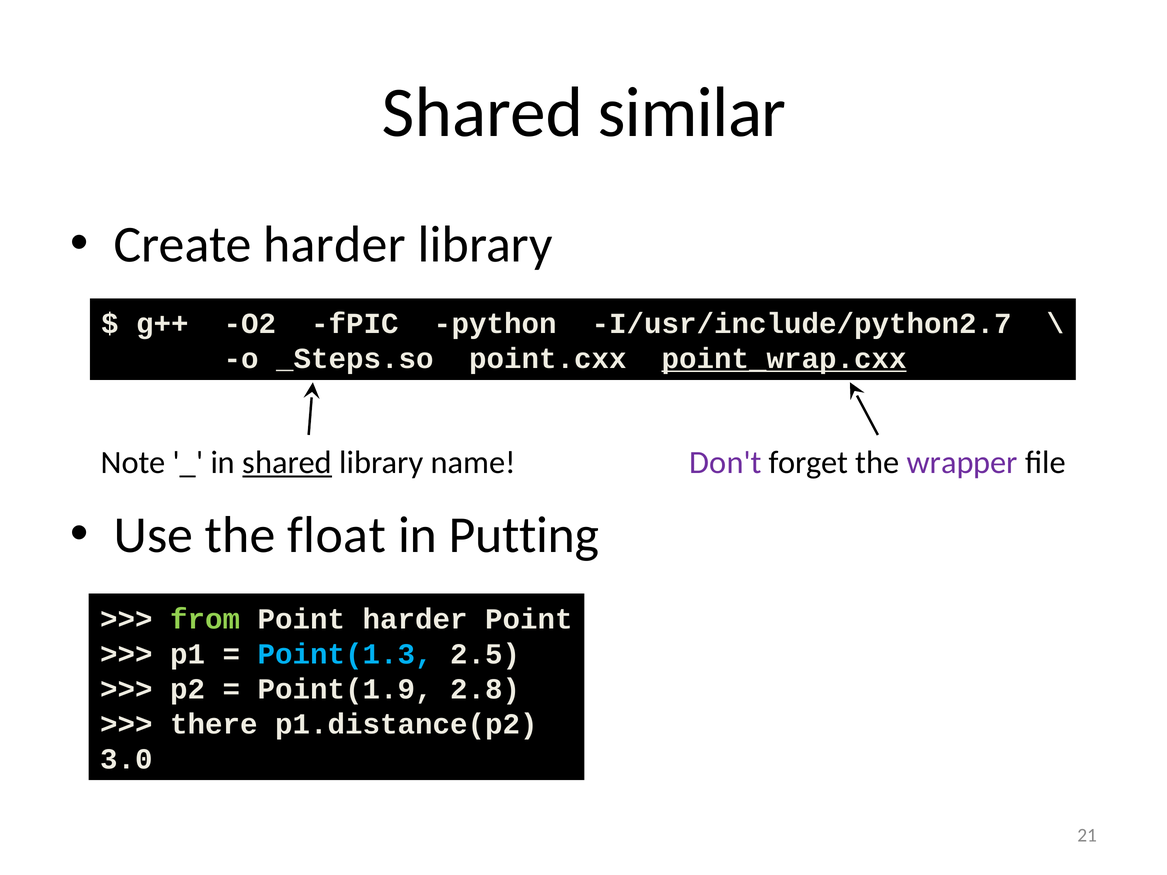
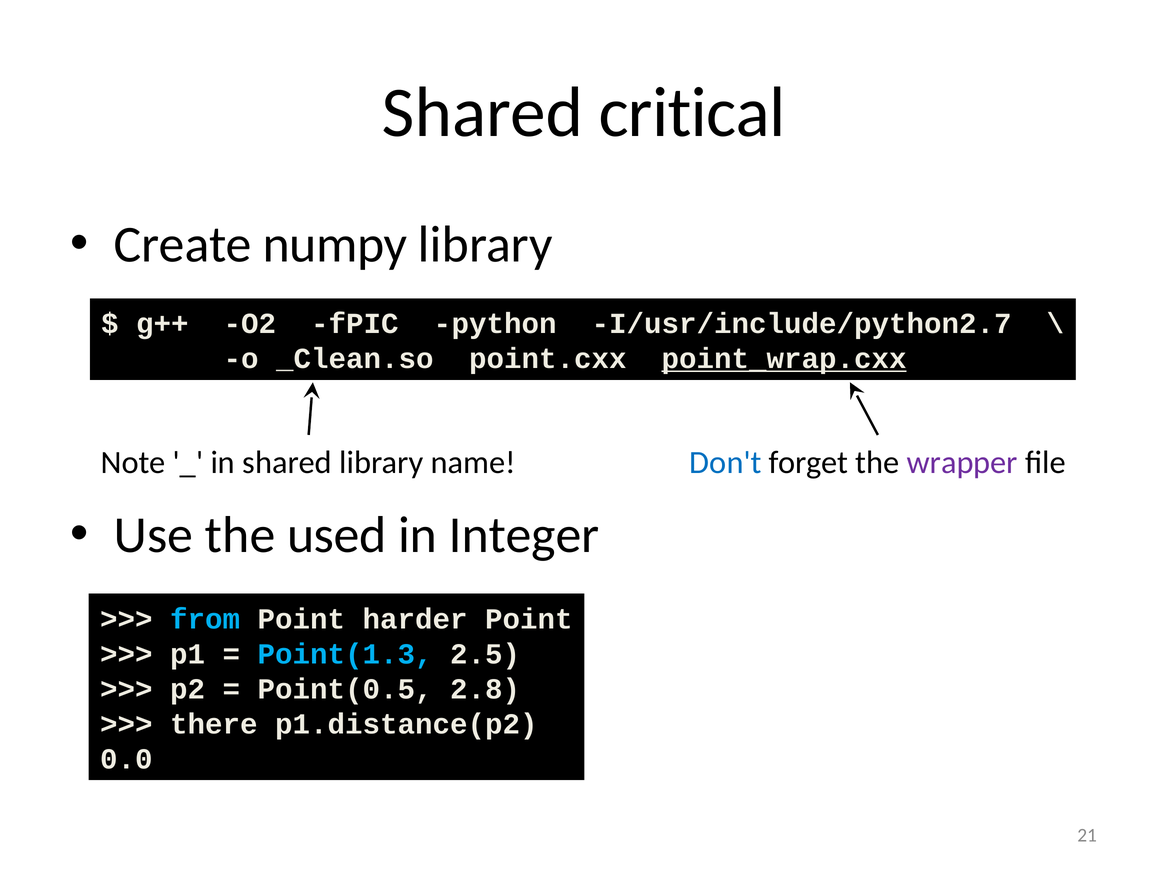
similar: similar -> critical
Create harder: harder -> numpy
_Steps.so: _Steps.so -> _Clean.so
shared at (287, 463) underline: present -> none
Don't colour: purple -> blue
float: float -> used
Putting: Putting -> Integer
from colour: light green -> light blue
Point(1.9: Point(1.9 -> Point(0.5
3.0: 3.0 -> 0.0
